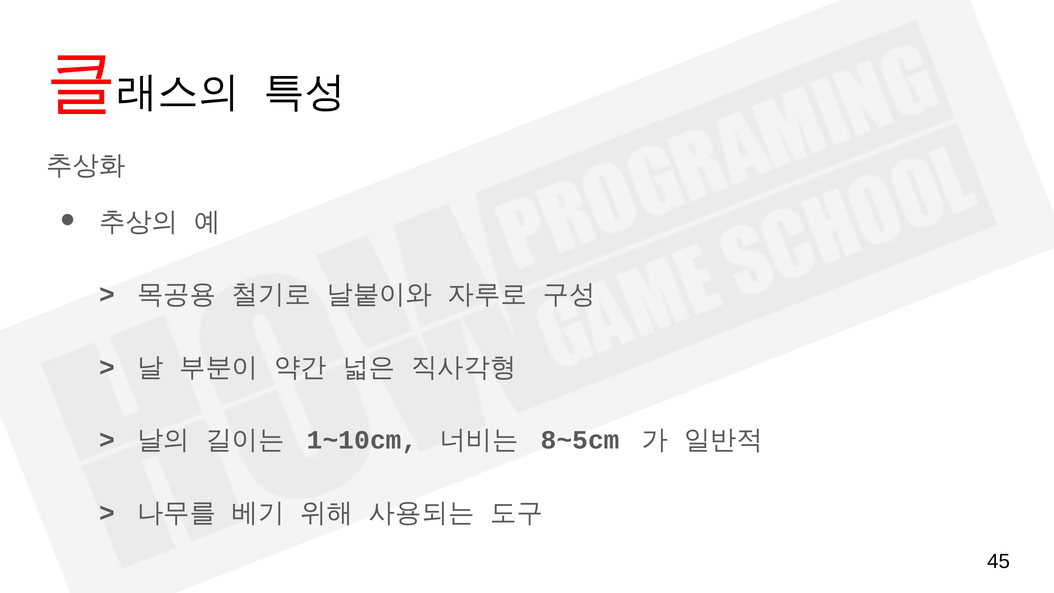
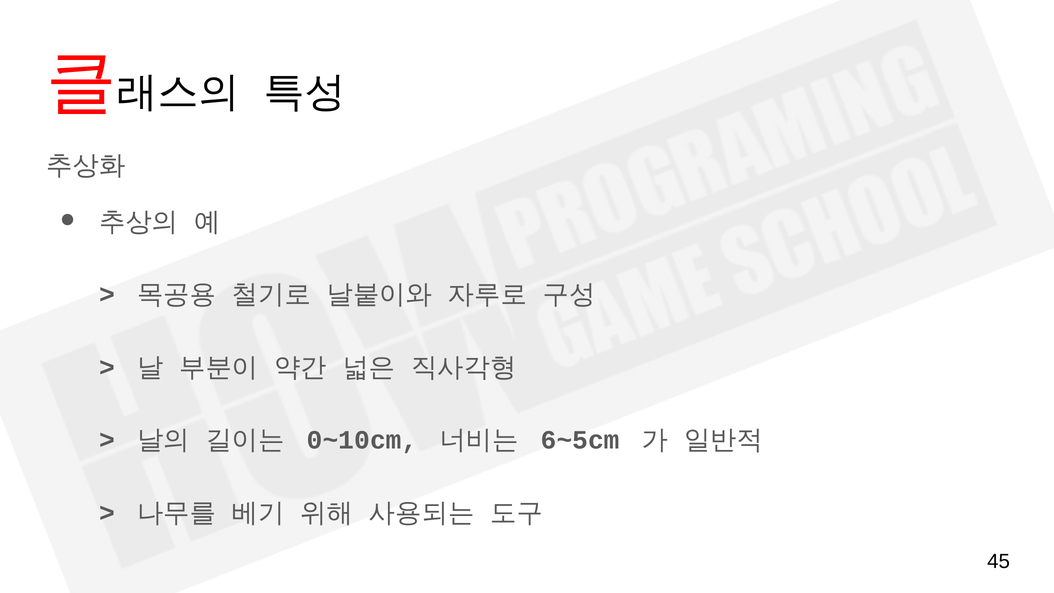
1~10cm: 1~10cm -> 0~10cm
8~5cm: 8~5cm -> 6~5cm
